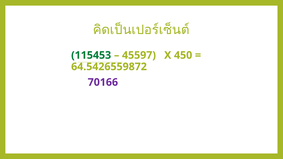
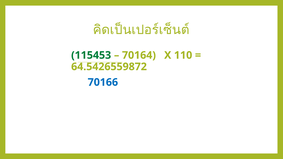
45597: 45597 -> 70164
450: 450 -> 110
70166 colour: purple -> blue
